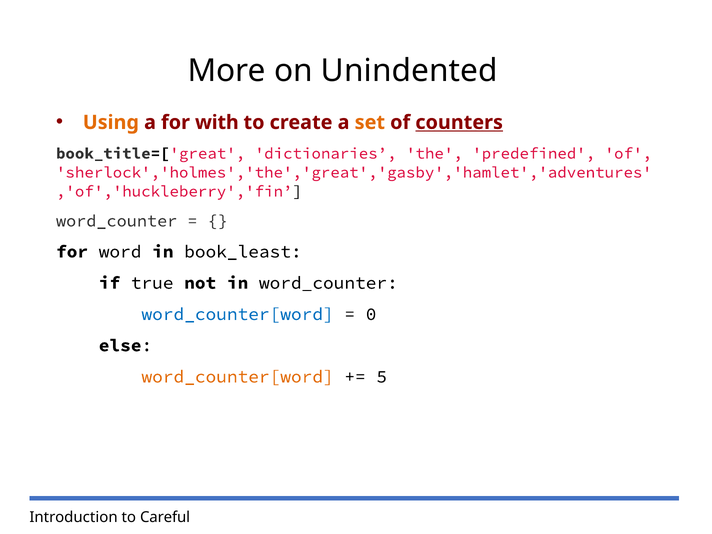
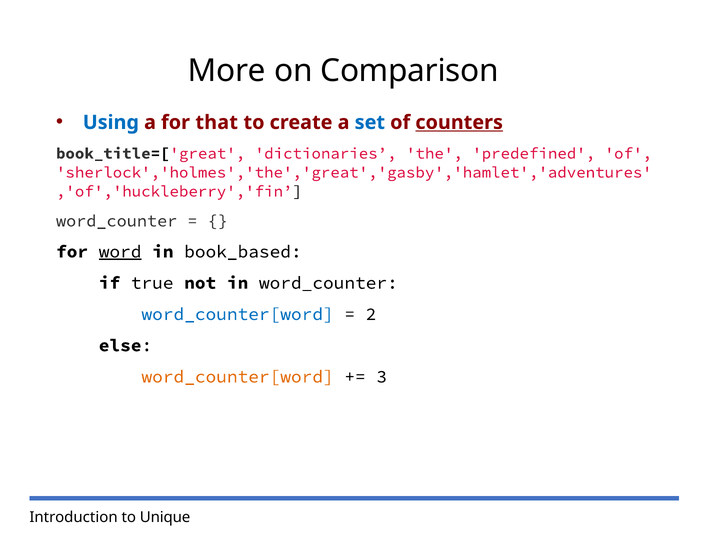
Unindented: Unindented -> Comparison
Using colour: orange -> blue
with: with -> that
set colour: orange -> blue
word underline: none -> present
book_least: book_least -> book_based
0: 0 -> 2
5: 5 -> 3
Careful: Careful -> Unique
